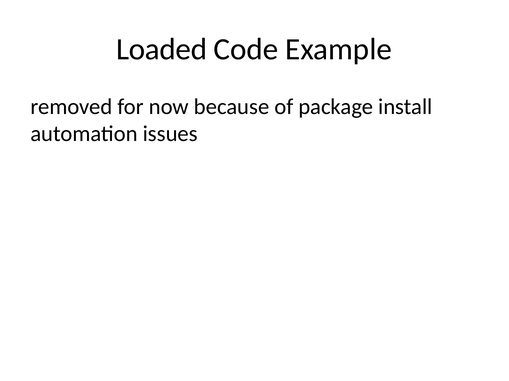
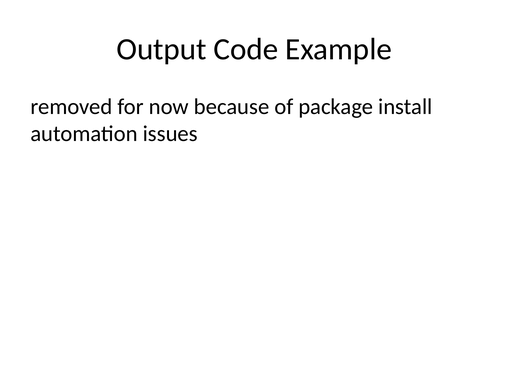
Loaded: Loaded -> Output
